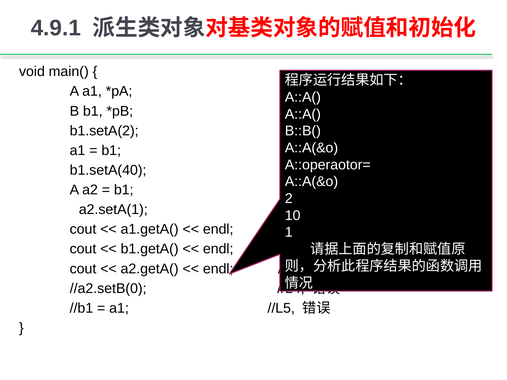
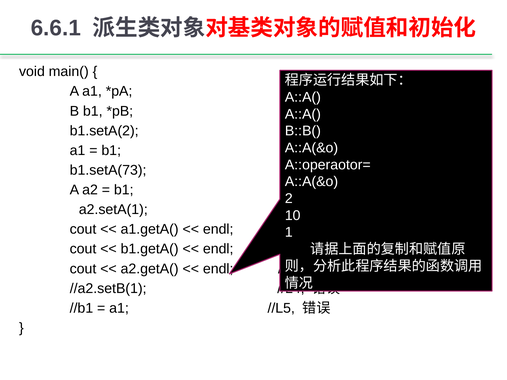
4.9.1: 4.9.1 -> 6.6.1
b1.setA(40: b1.setA(40 -> b1.setA(73
//a2.setB(0: //a2.setB(0 -> //a2.setB(1
